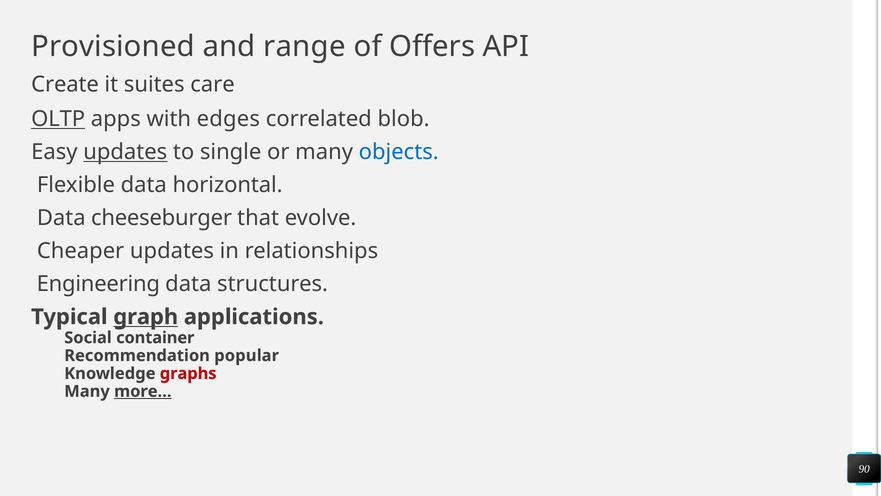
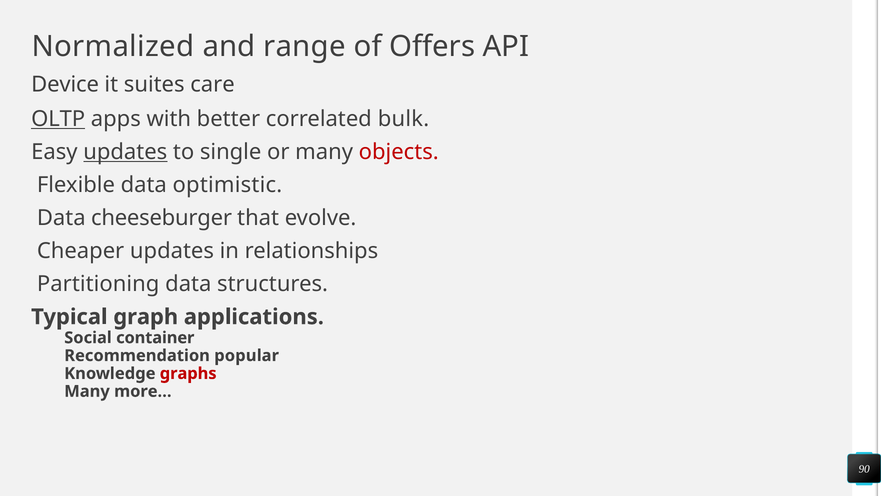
Provisioned: Provisioned -> Normalized
Create: Create -> Device
edges: edges -> better
blob: blob -> bulk
objects colour: blue -> red
horizontal: horizontal -> optimistic
Engineering: Engineering -> Partitioning
graph underline: present -> none
more… underline: present -> none
